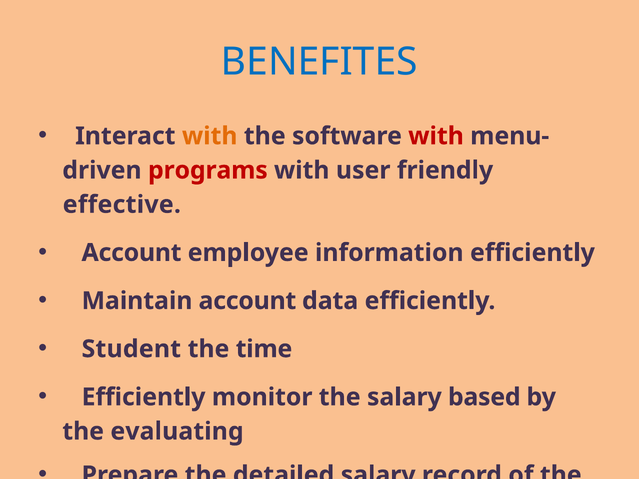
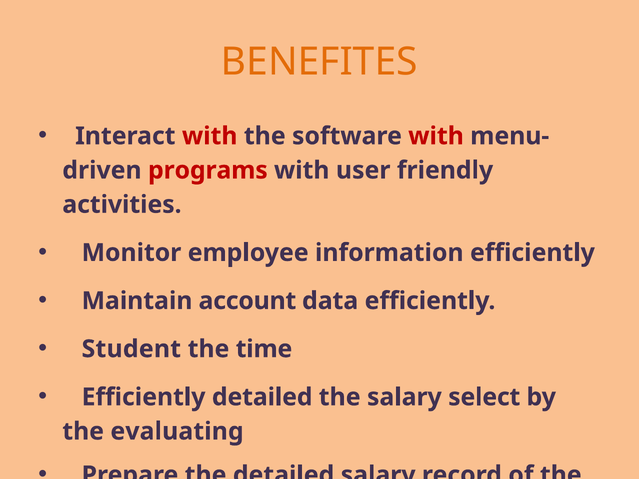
BENEFITES colour: blue -> orange
with at (210, 136) colour: orange -> red
effective: effective -> activities
Account at (132, 253): Account -> Monitor
Efficiently monitor: monitor -> detailed
based: based -> select
